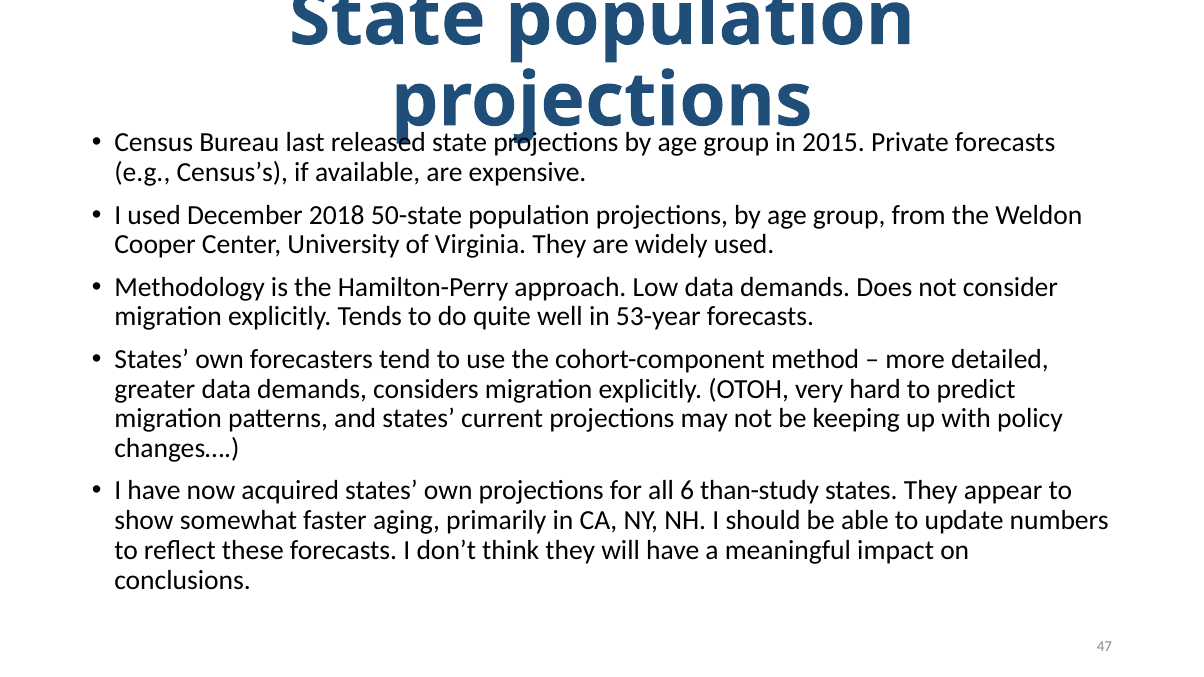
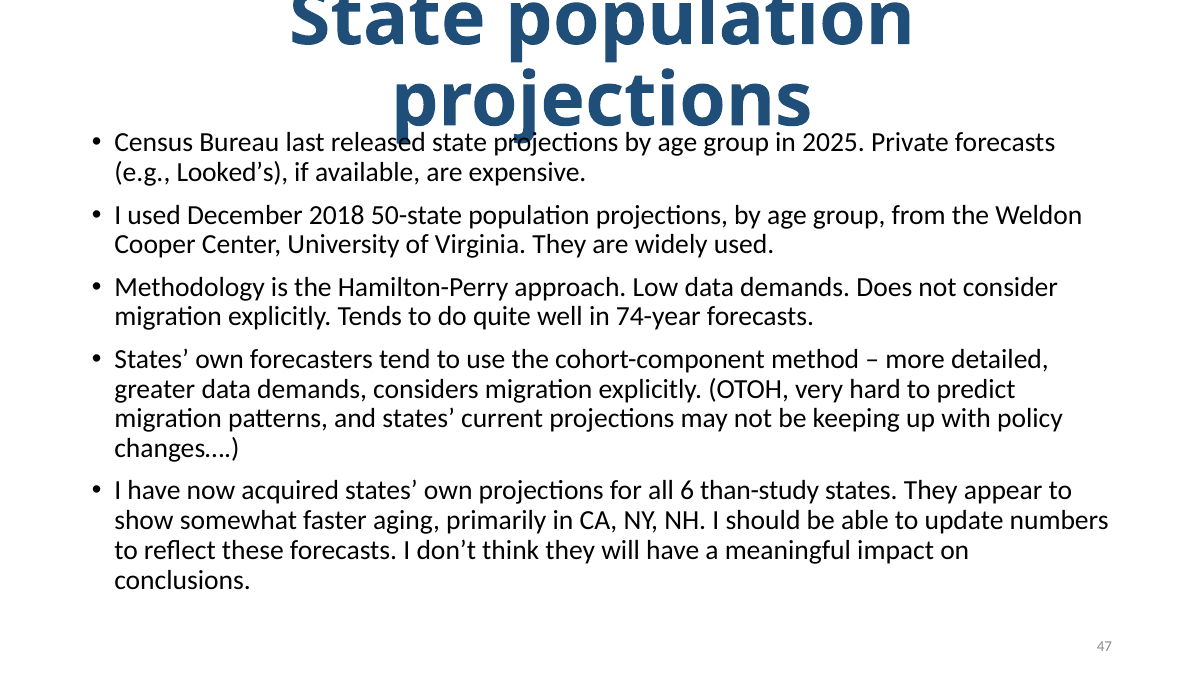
2015: 2015 -> 2025
Census’s: Census’s -> Looked’s
53-year: 53-year -> 74-year
